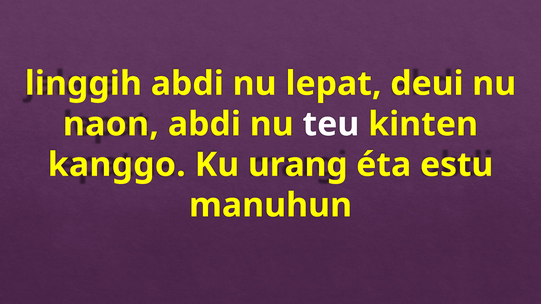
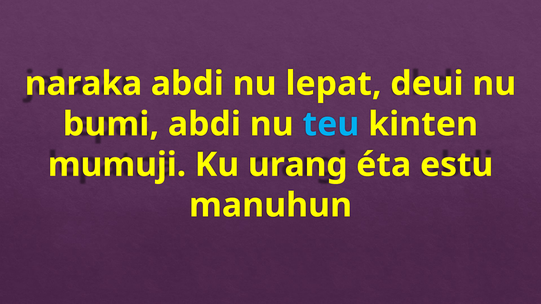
linggih: linggih -> naraka
naon: naon -> bumi
teu colour: white -> light blue
kanggo: kanggo -> mumuji
